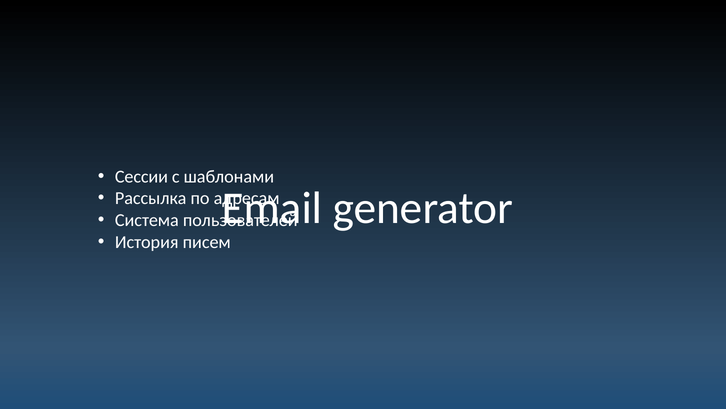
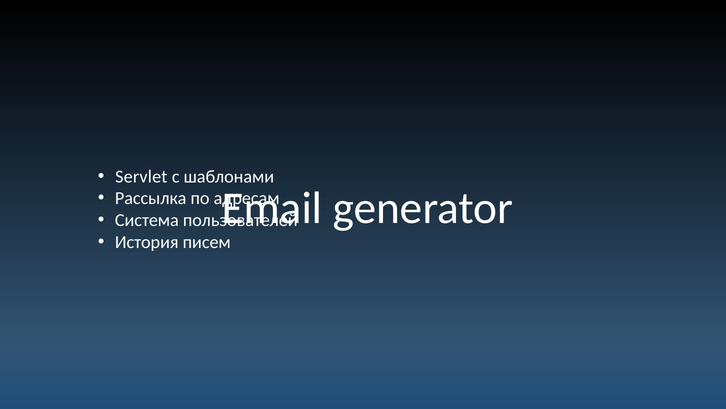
Сессии: Сессии -> Servlet
